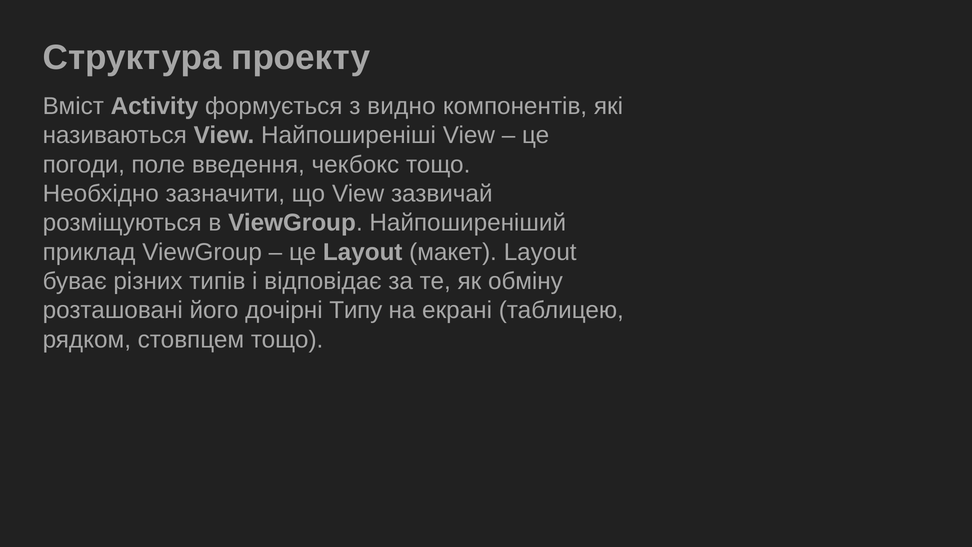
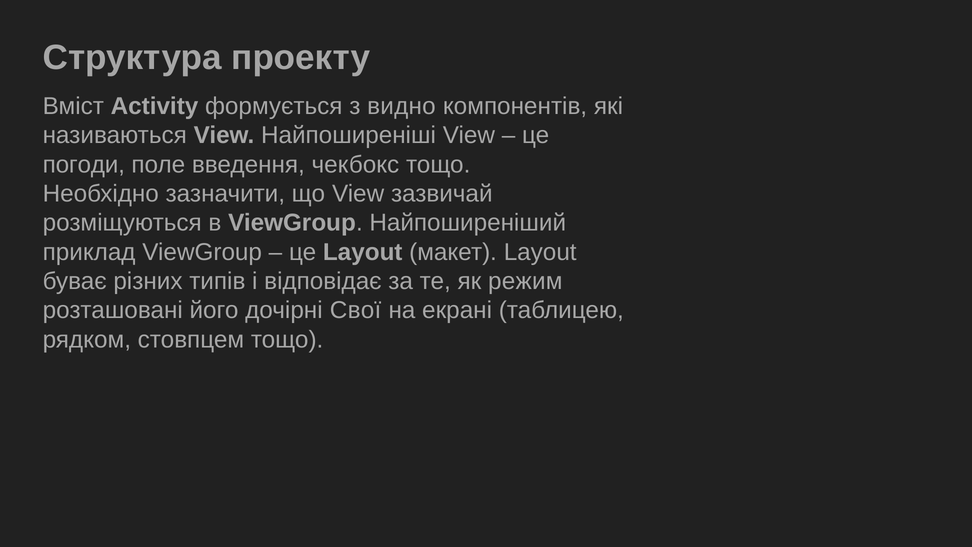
обміну: обміну -> режим
Типу: Типу -> Свої
